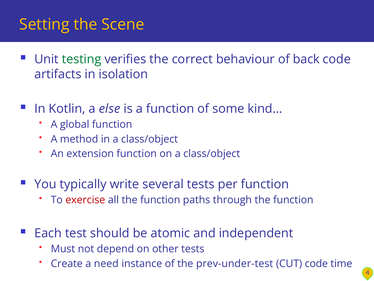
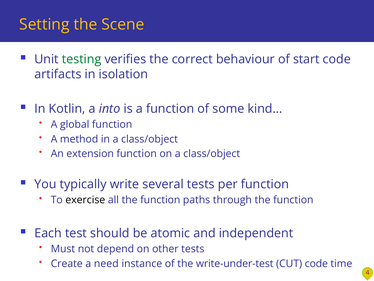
back: back -> start
else: else -> into
exercise colour: red -> black
prev-under-test: prev-under-test -> write-under-test
